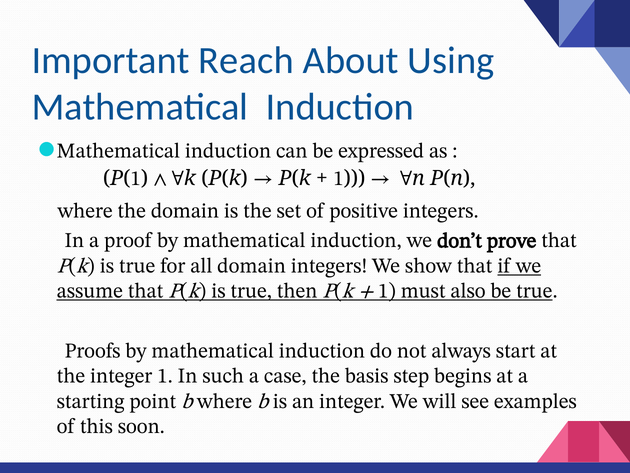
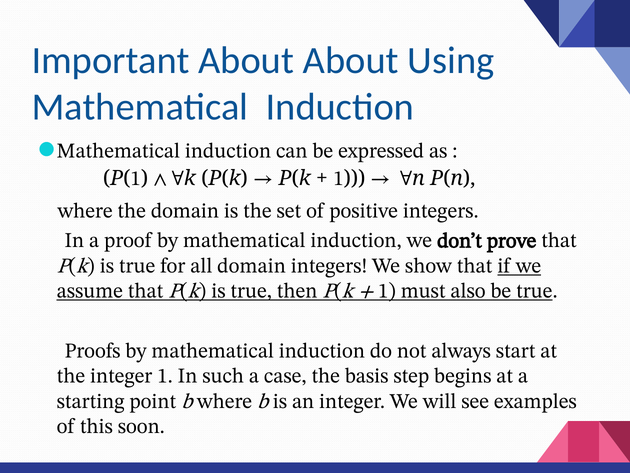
Important Reach: Reach -> About
